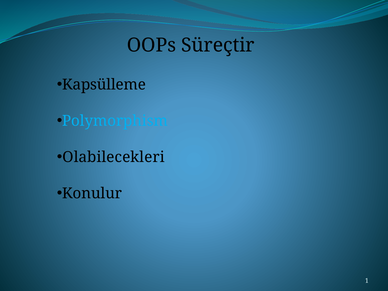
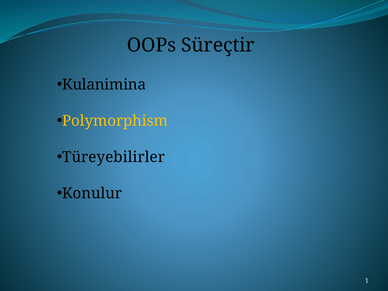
Kapsülleme: Kapsülleme -> Kulanimina
Polymorphism colour: light blue -> yellow
Olabilecekleri: Olabilecekleri -> Türeyebilirler
